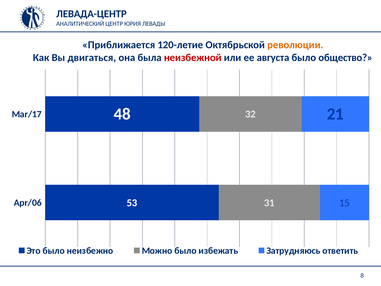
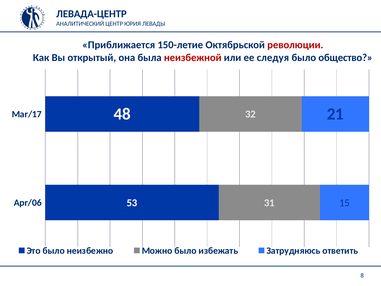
120-летие: 120-летие -> 150-летие
революции colour: orange -> red
двигаться: двигаться -> открытый
августа: августа -> следуя
